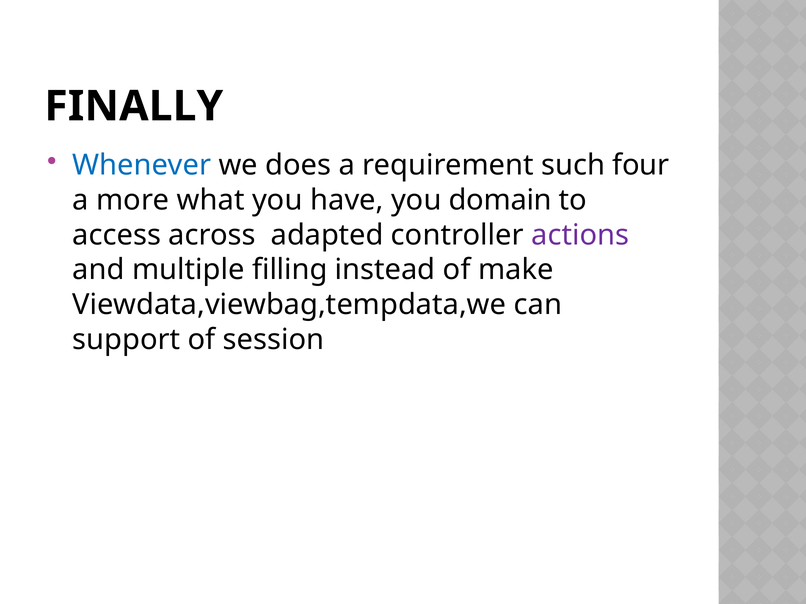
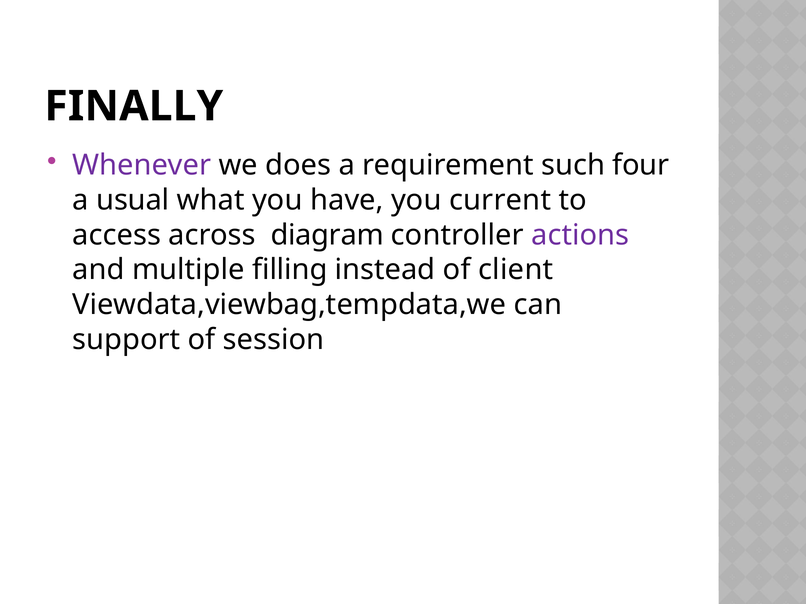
Whenever colour: blue -> purple
more: more -> usual
domain: domain -> current
adapted: adapted -> diagram
make: make -> client
